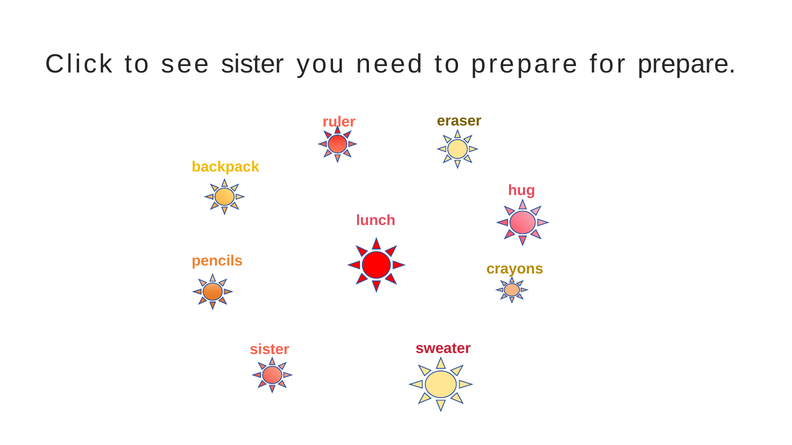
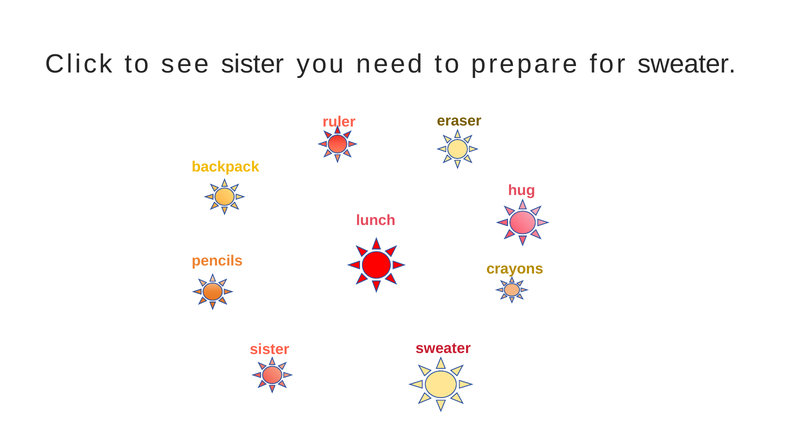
for prepare: prepare -> sweater
